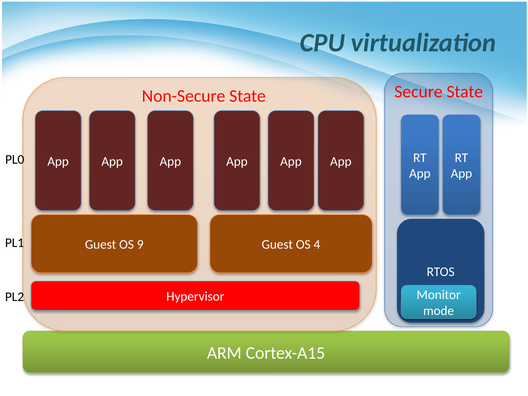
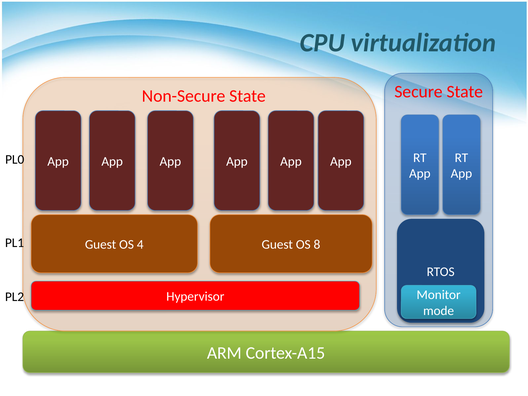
9: 9 -> 4
4: 4 -> 8
